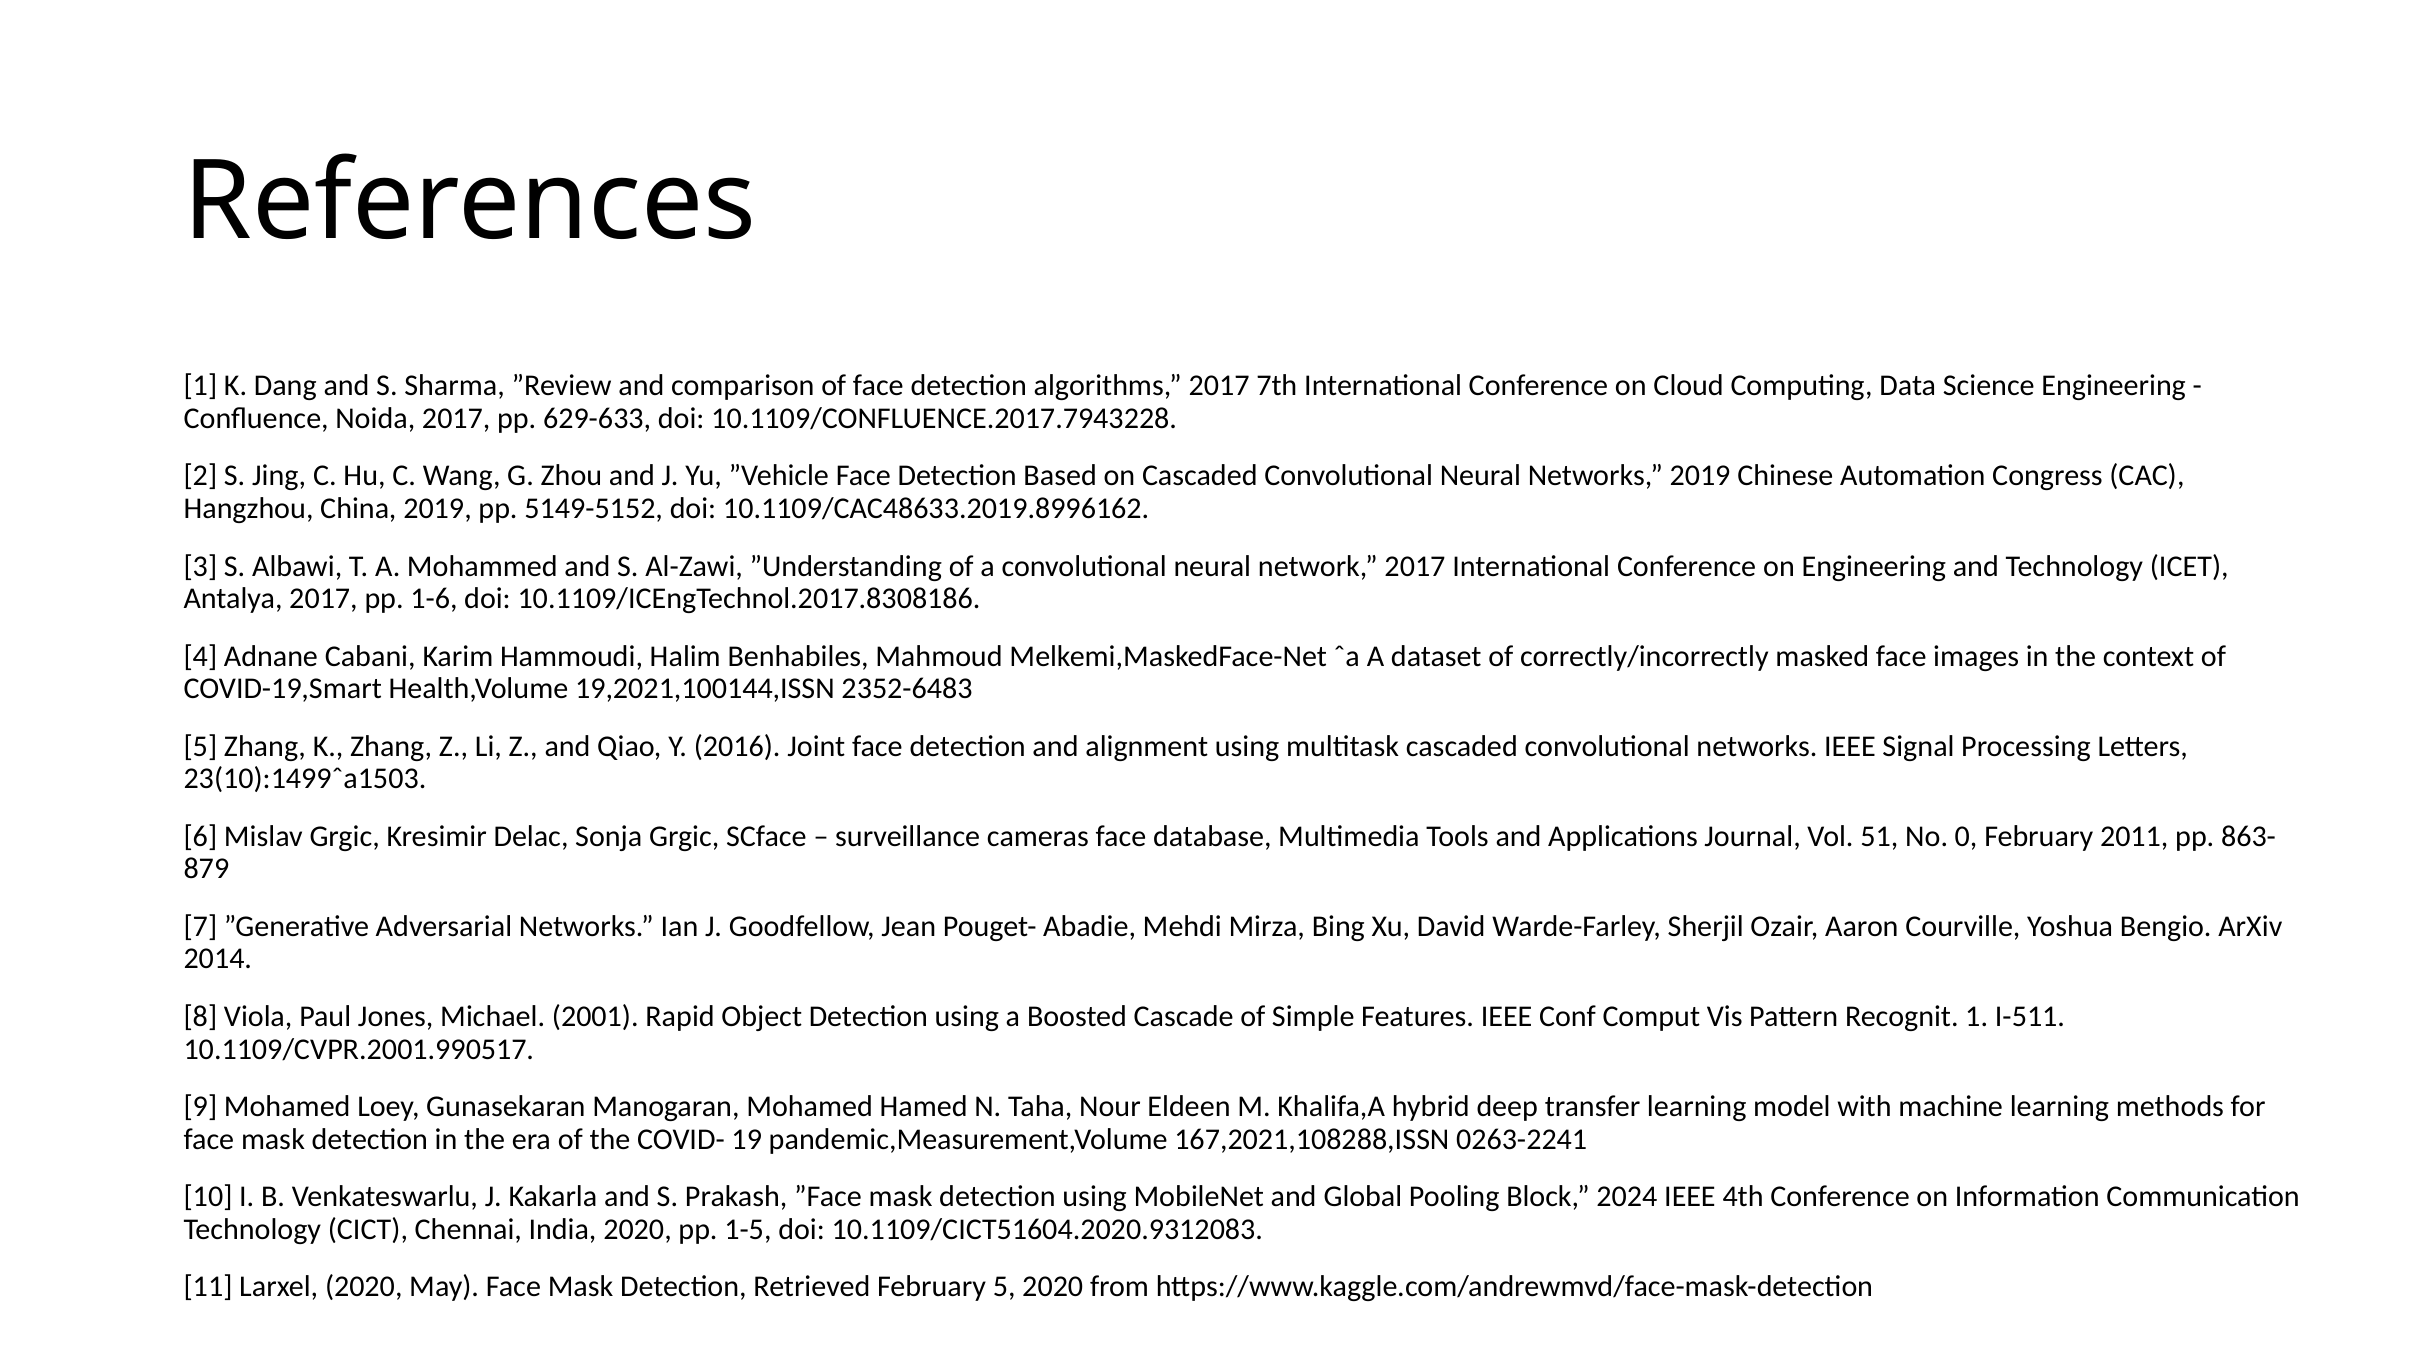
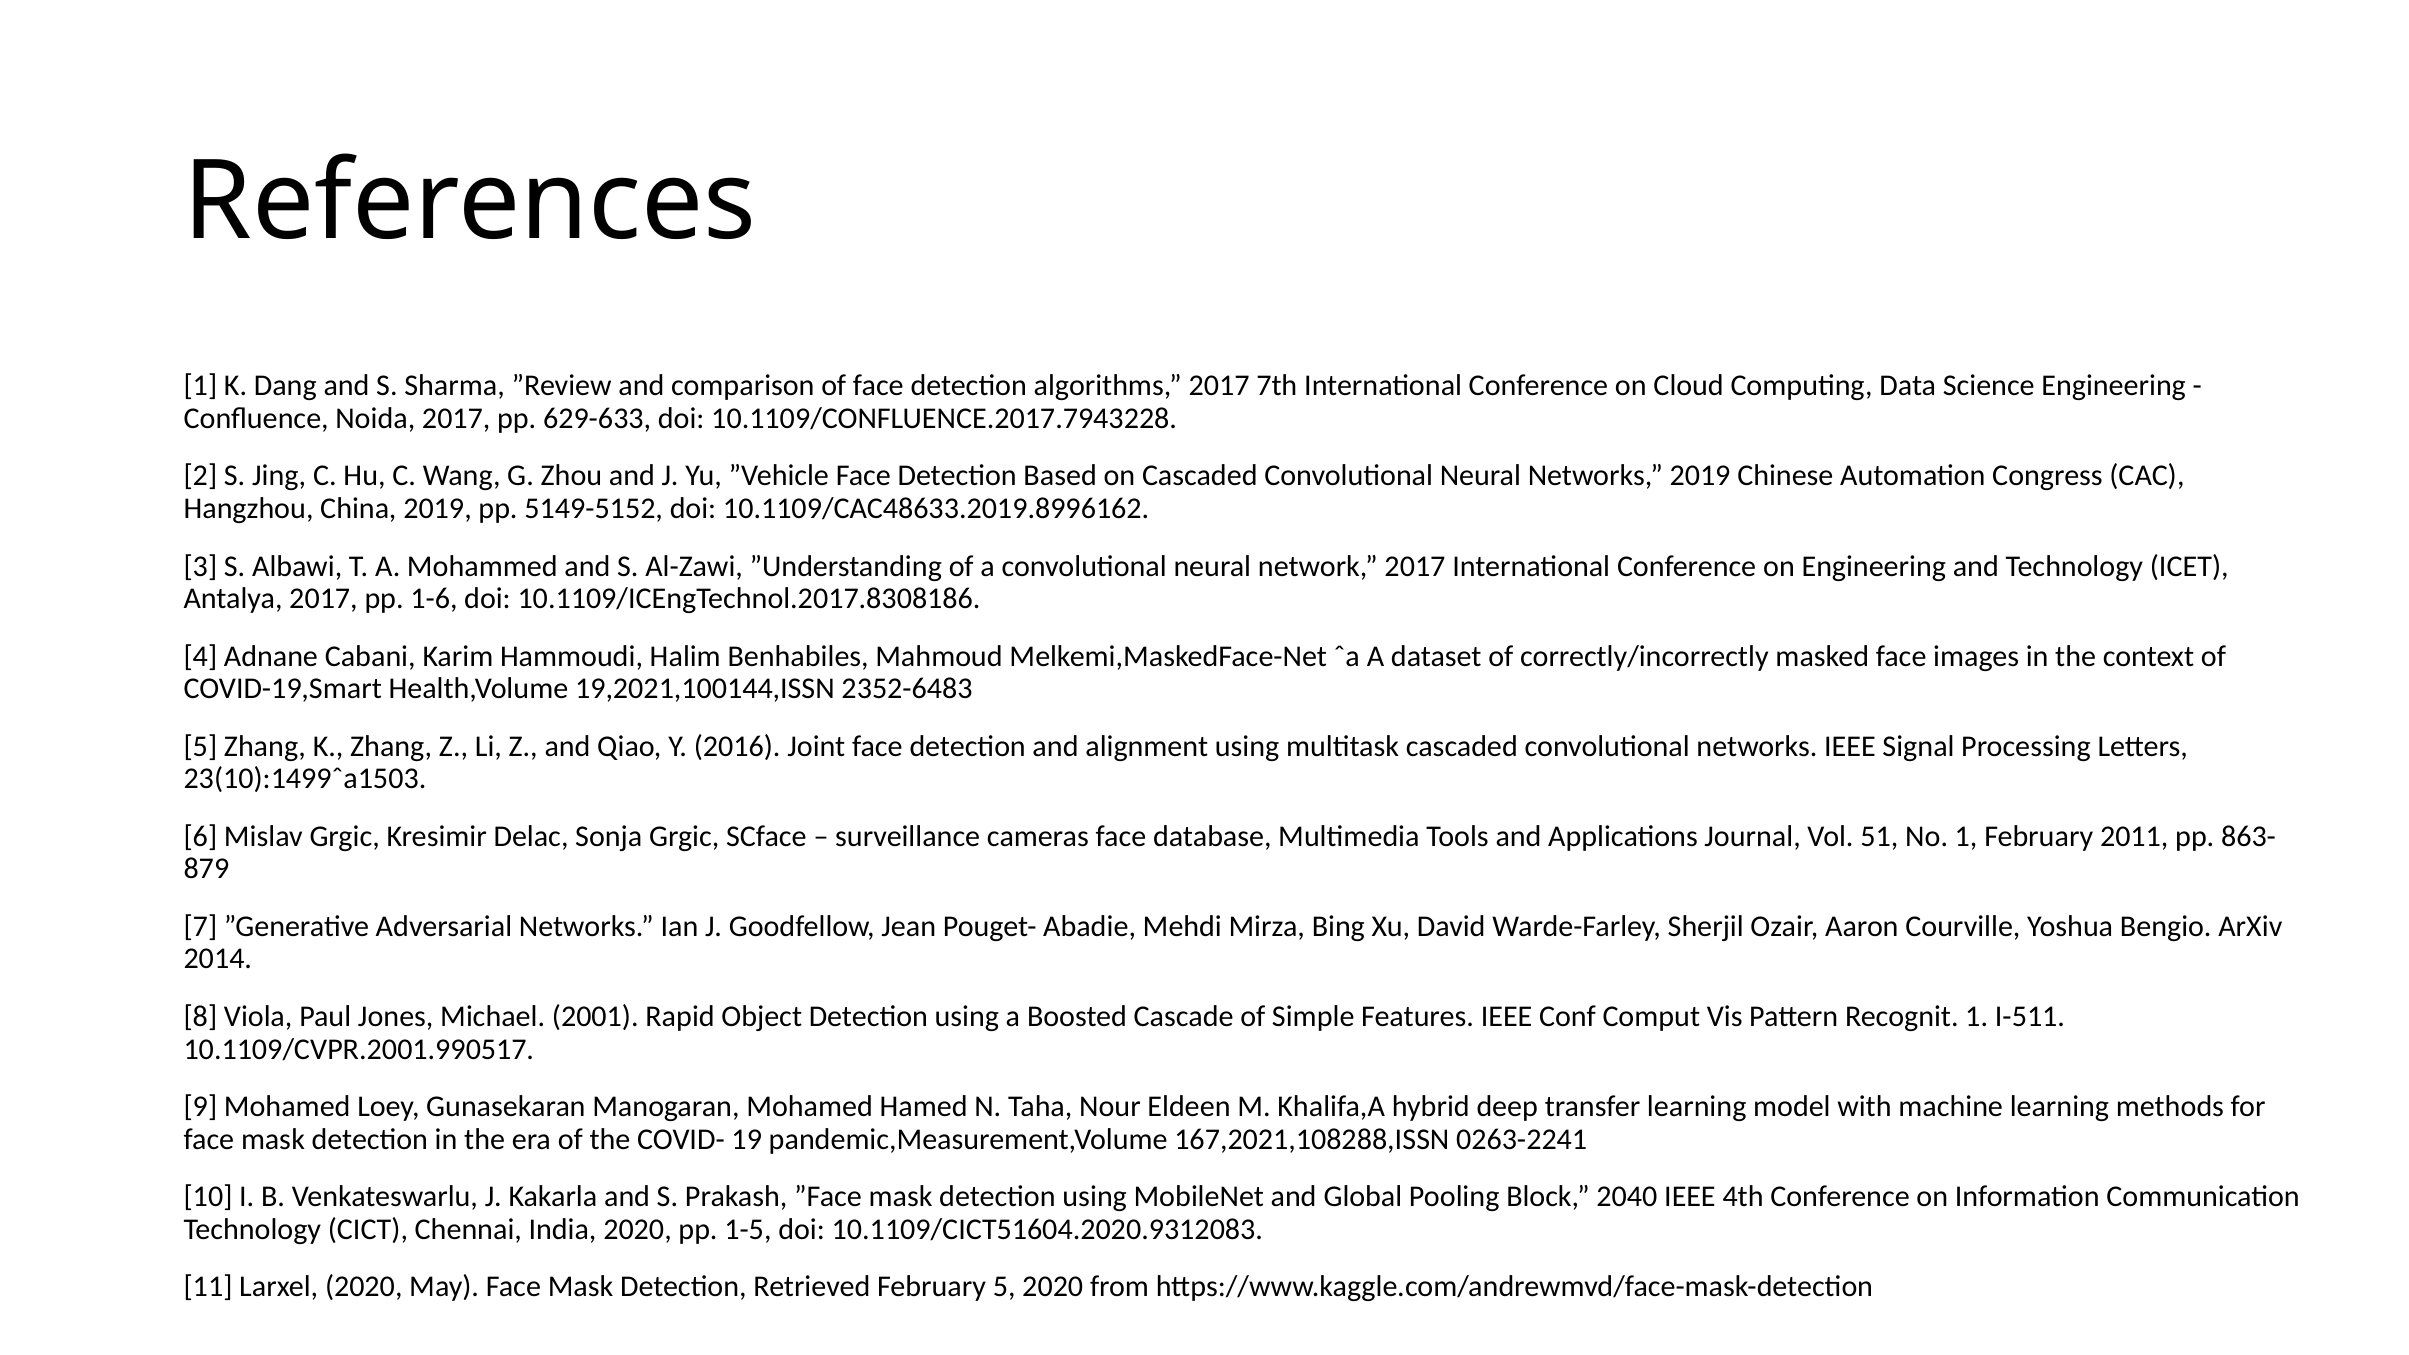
No 0: 0 -> 1
2024: 2024 -> 2040
